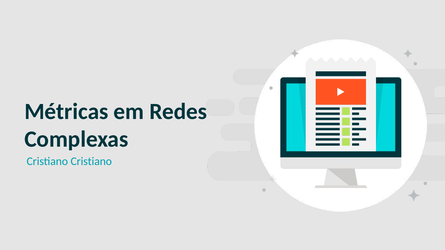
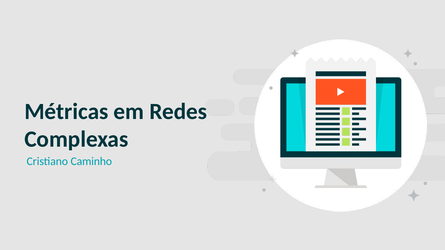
Cristiano Cristiano: Cristiano -> Caminho
